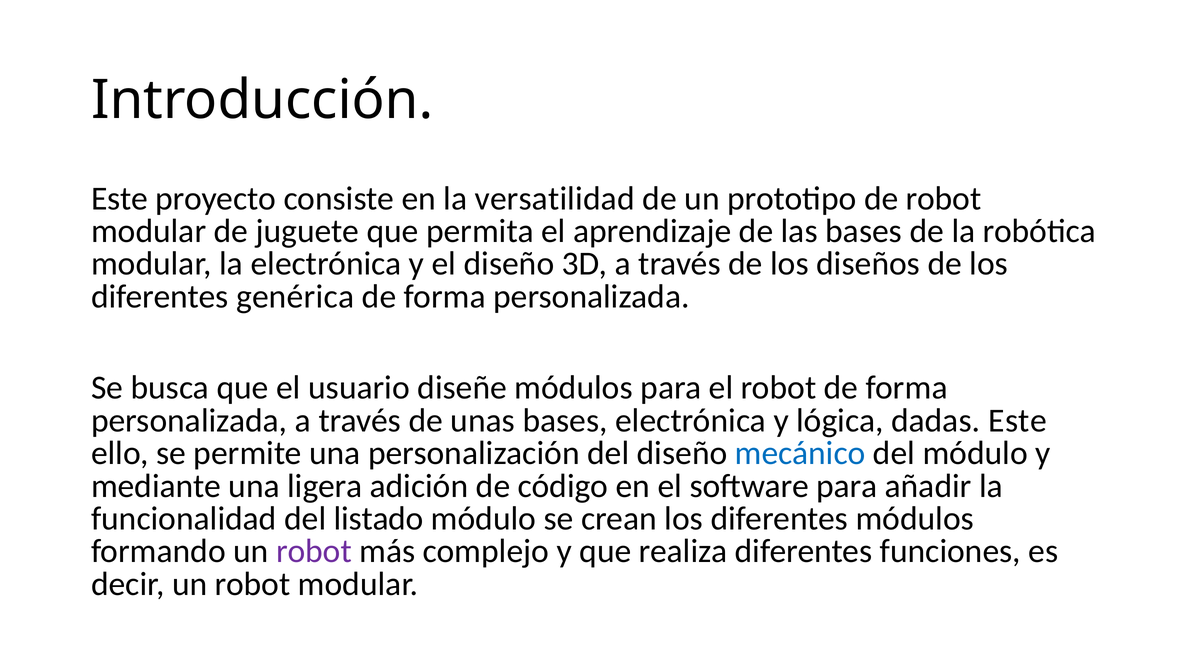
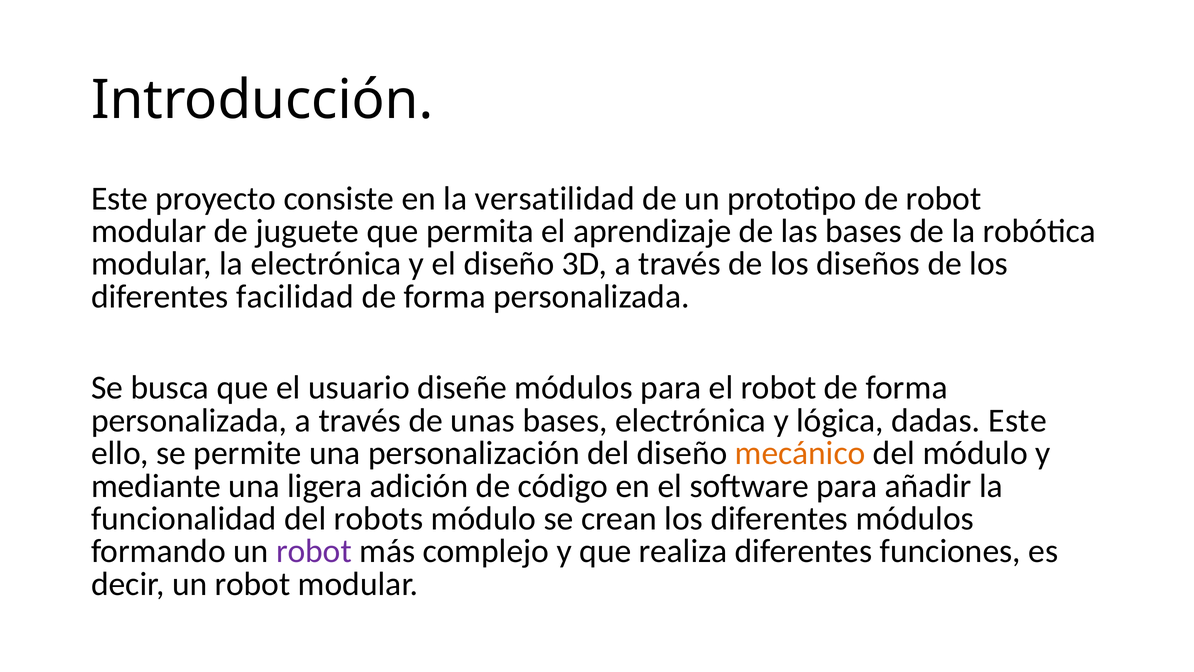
genérica: genérica -> facilidad
mecánico colour: blue -> orange
listado: listado -> robots
